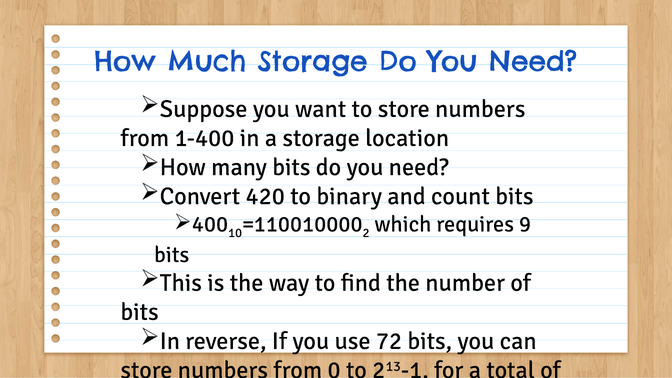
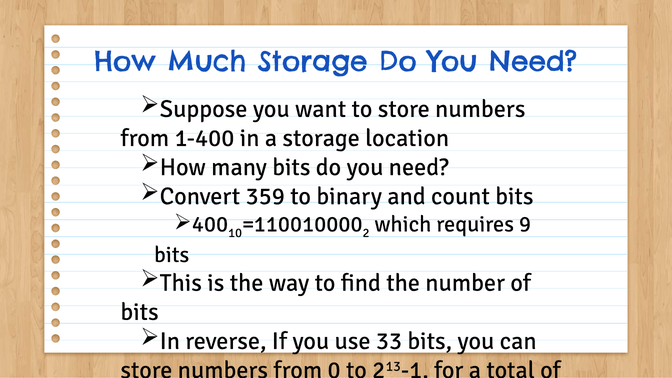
420: 420 -> 359
72: 72 -> 33
